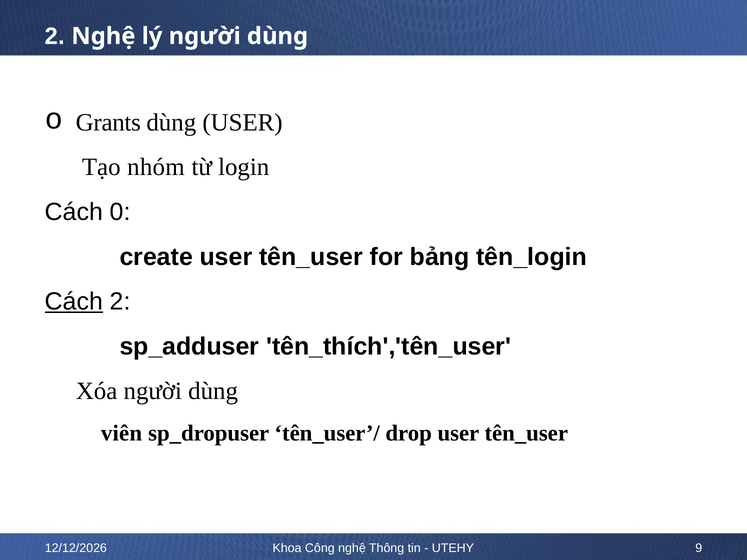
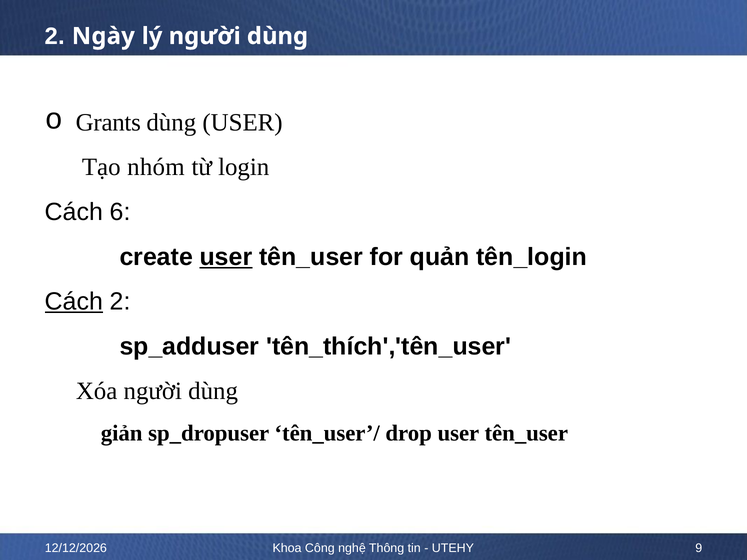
2 Nghệ: Nghệ -> Ngày
0: 0 -> 6
user at (226, 257) underline: none -> present
bảng: bảng -> quản
viên: viên -> giản
